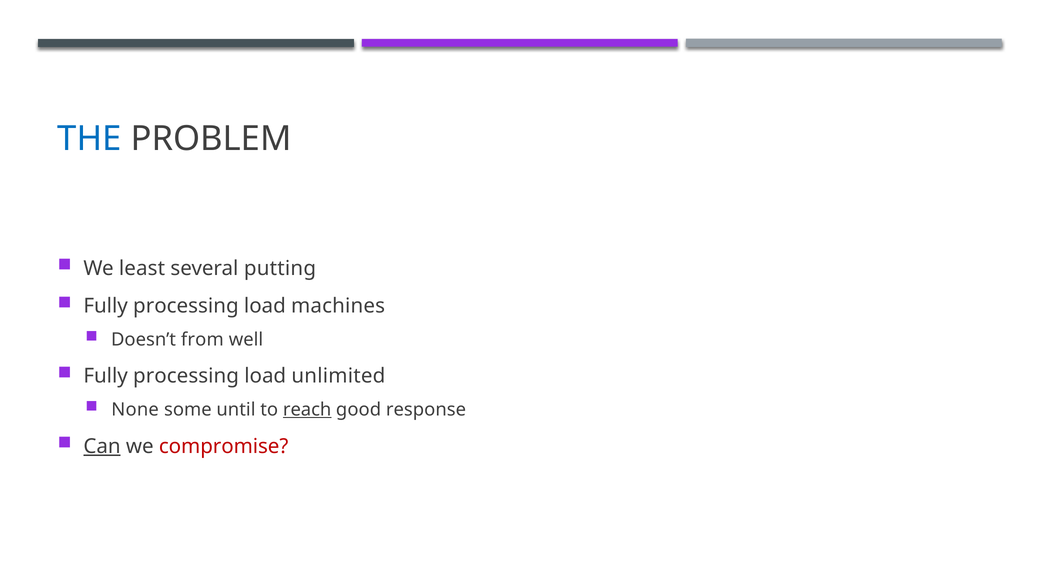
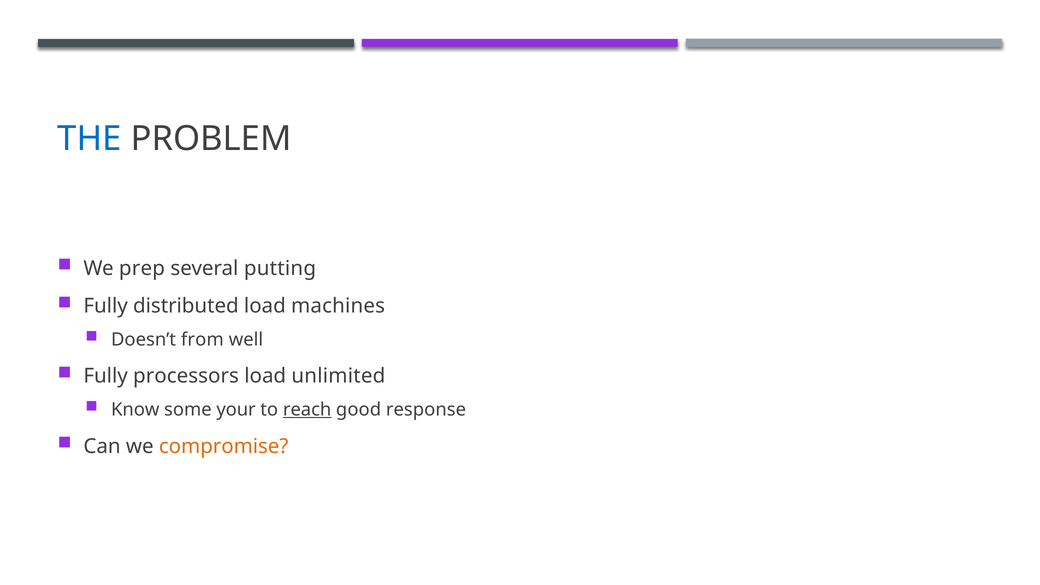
least: least -> prep
processing at (186, 306): processing -> distributed
processing at (186, 376): processing -> processors
None: None -> Know
until: until -> your
Can underline: present -> none
compromise colour: red -> orange
